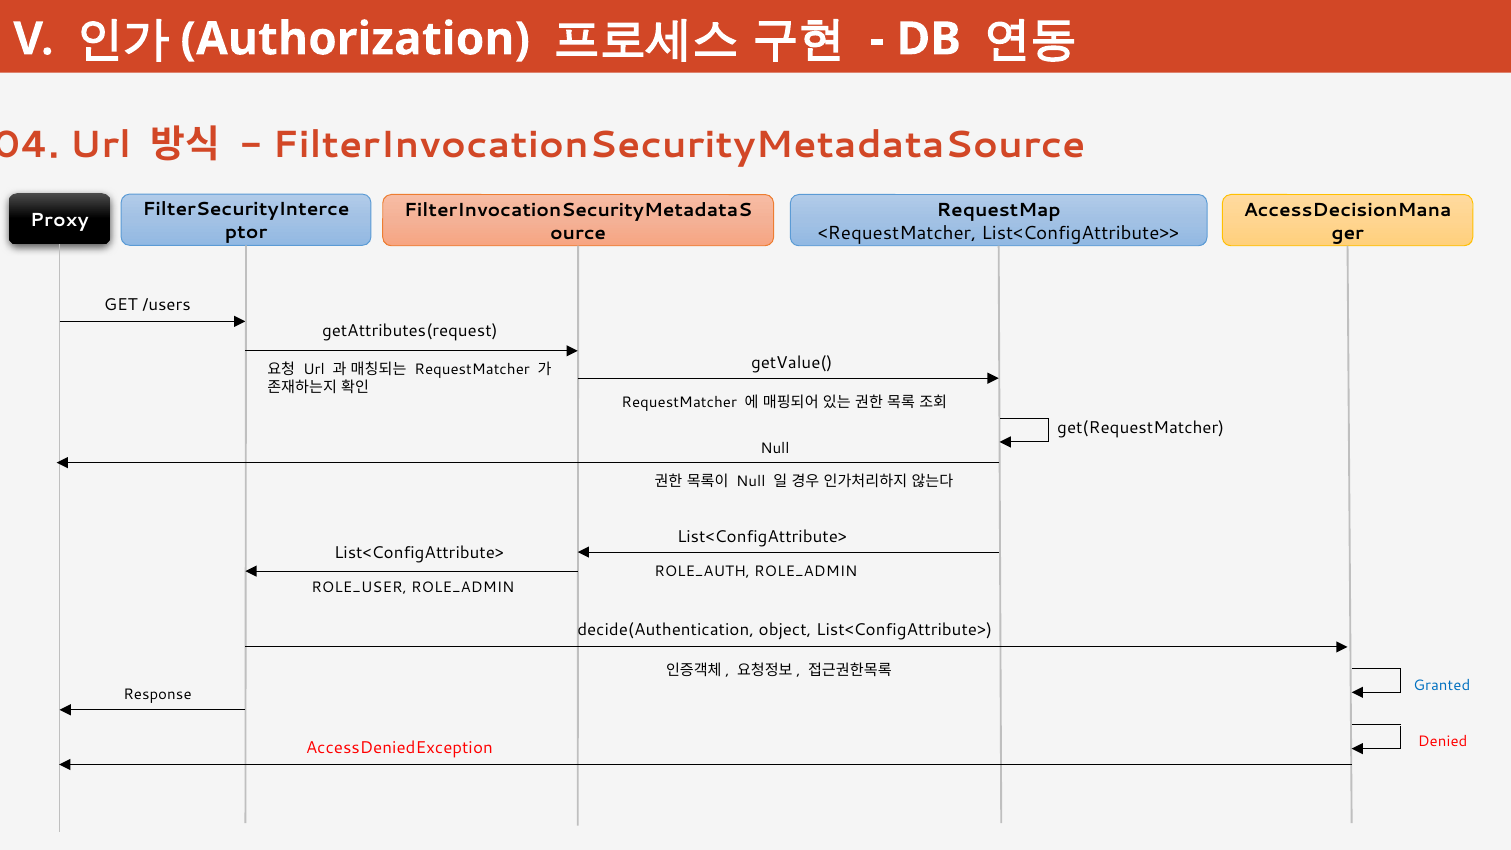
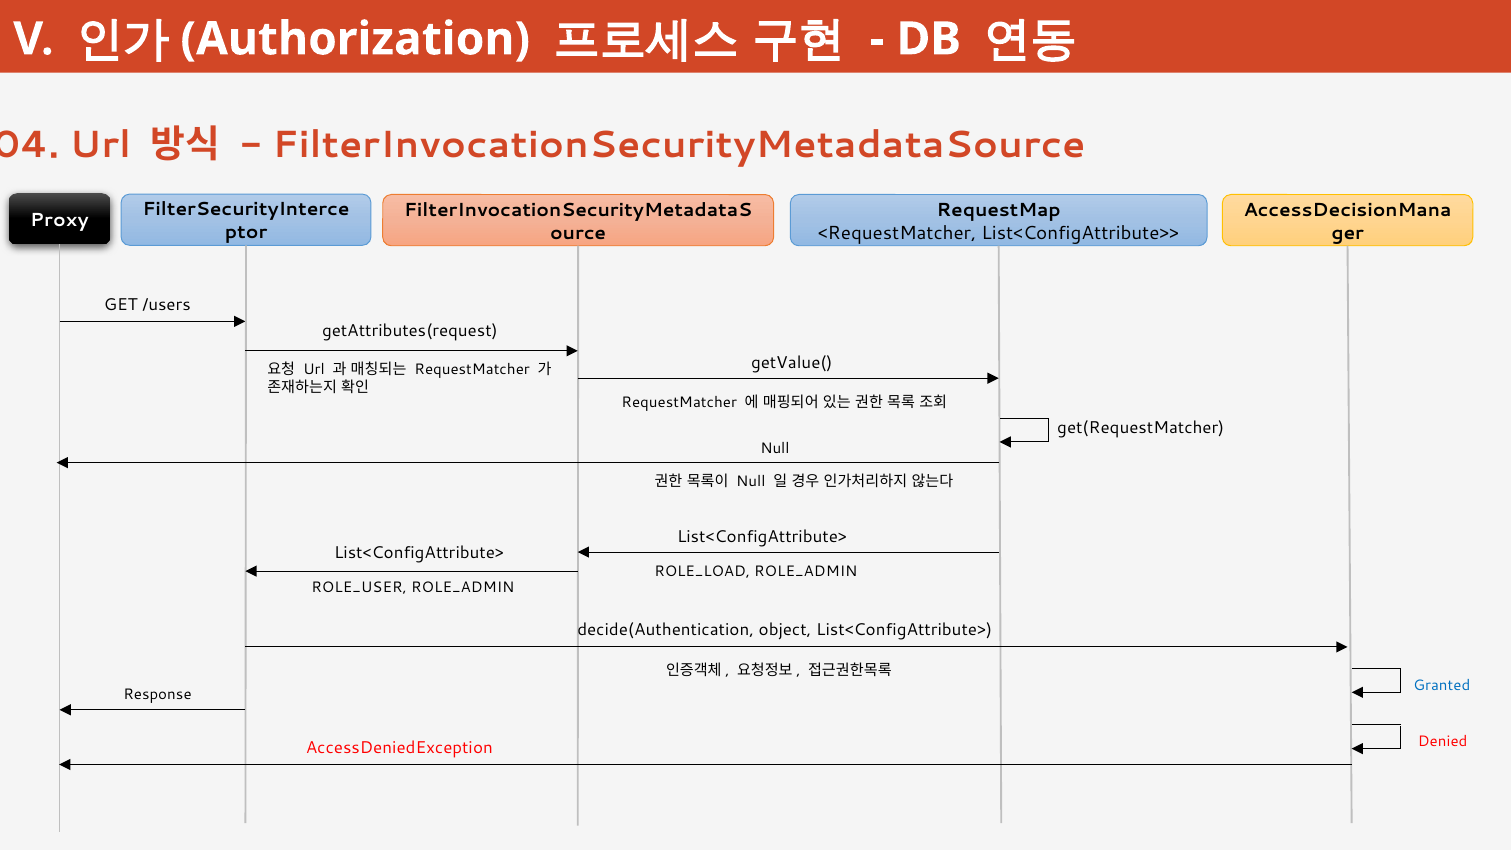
ROLE_AUTH: ROLE_AUTH -> ROLE_LOAD
